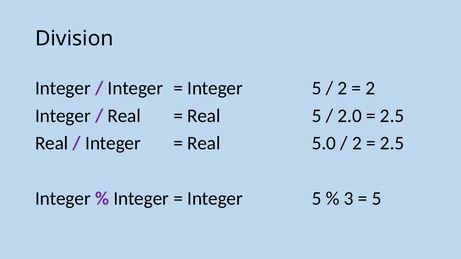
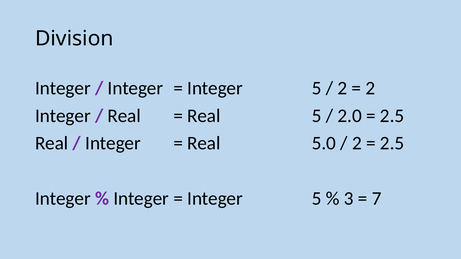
5 at (377, 199): 5 -> 7
